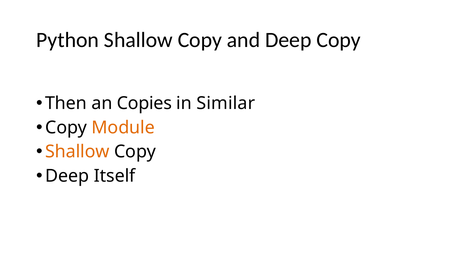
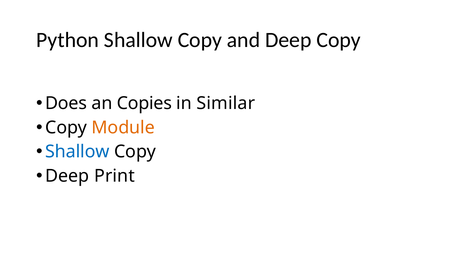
Then: Then -> Does
Shallow at (77, 152) colour: orange -> blue
Itself: Itself -> Print
